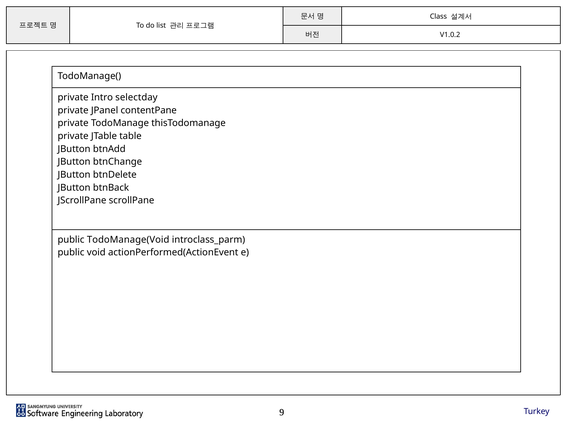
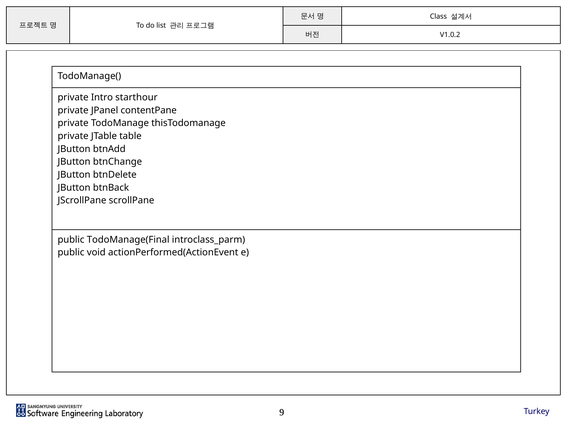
selectday: selectday -> starthour
TodoManage(Void: TodoManage(Void -> TodoManage(Final
